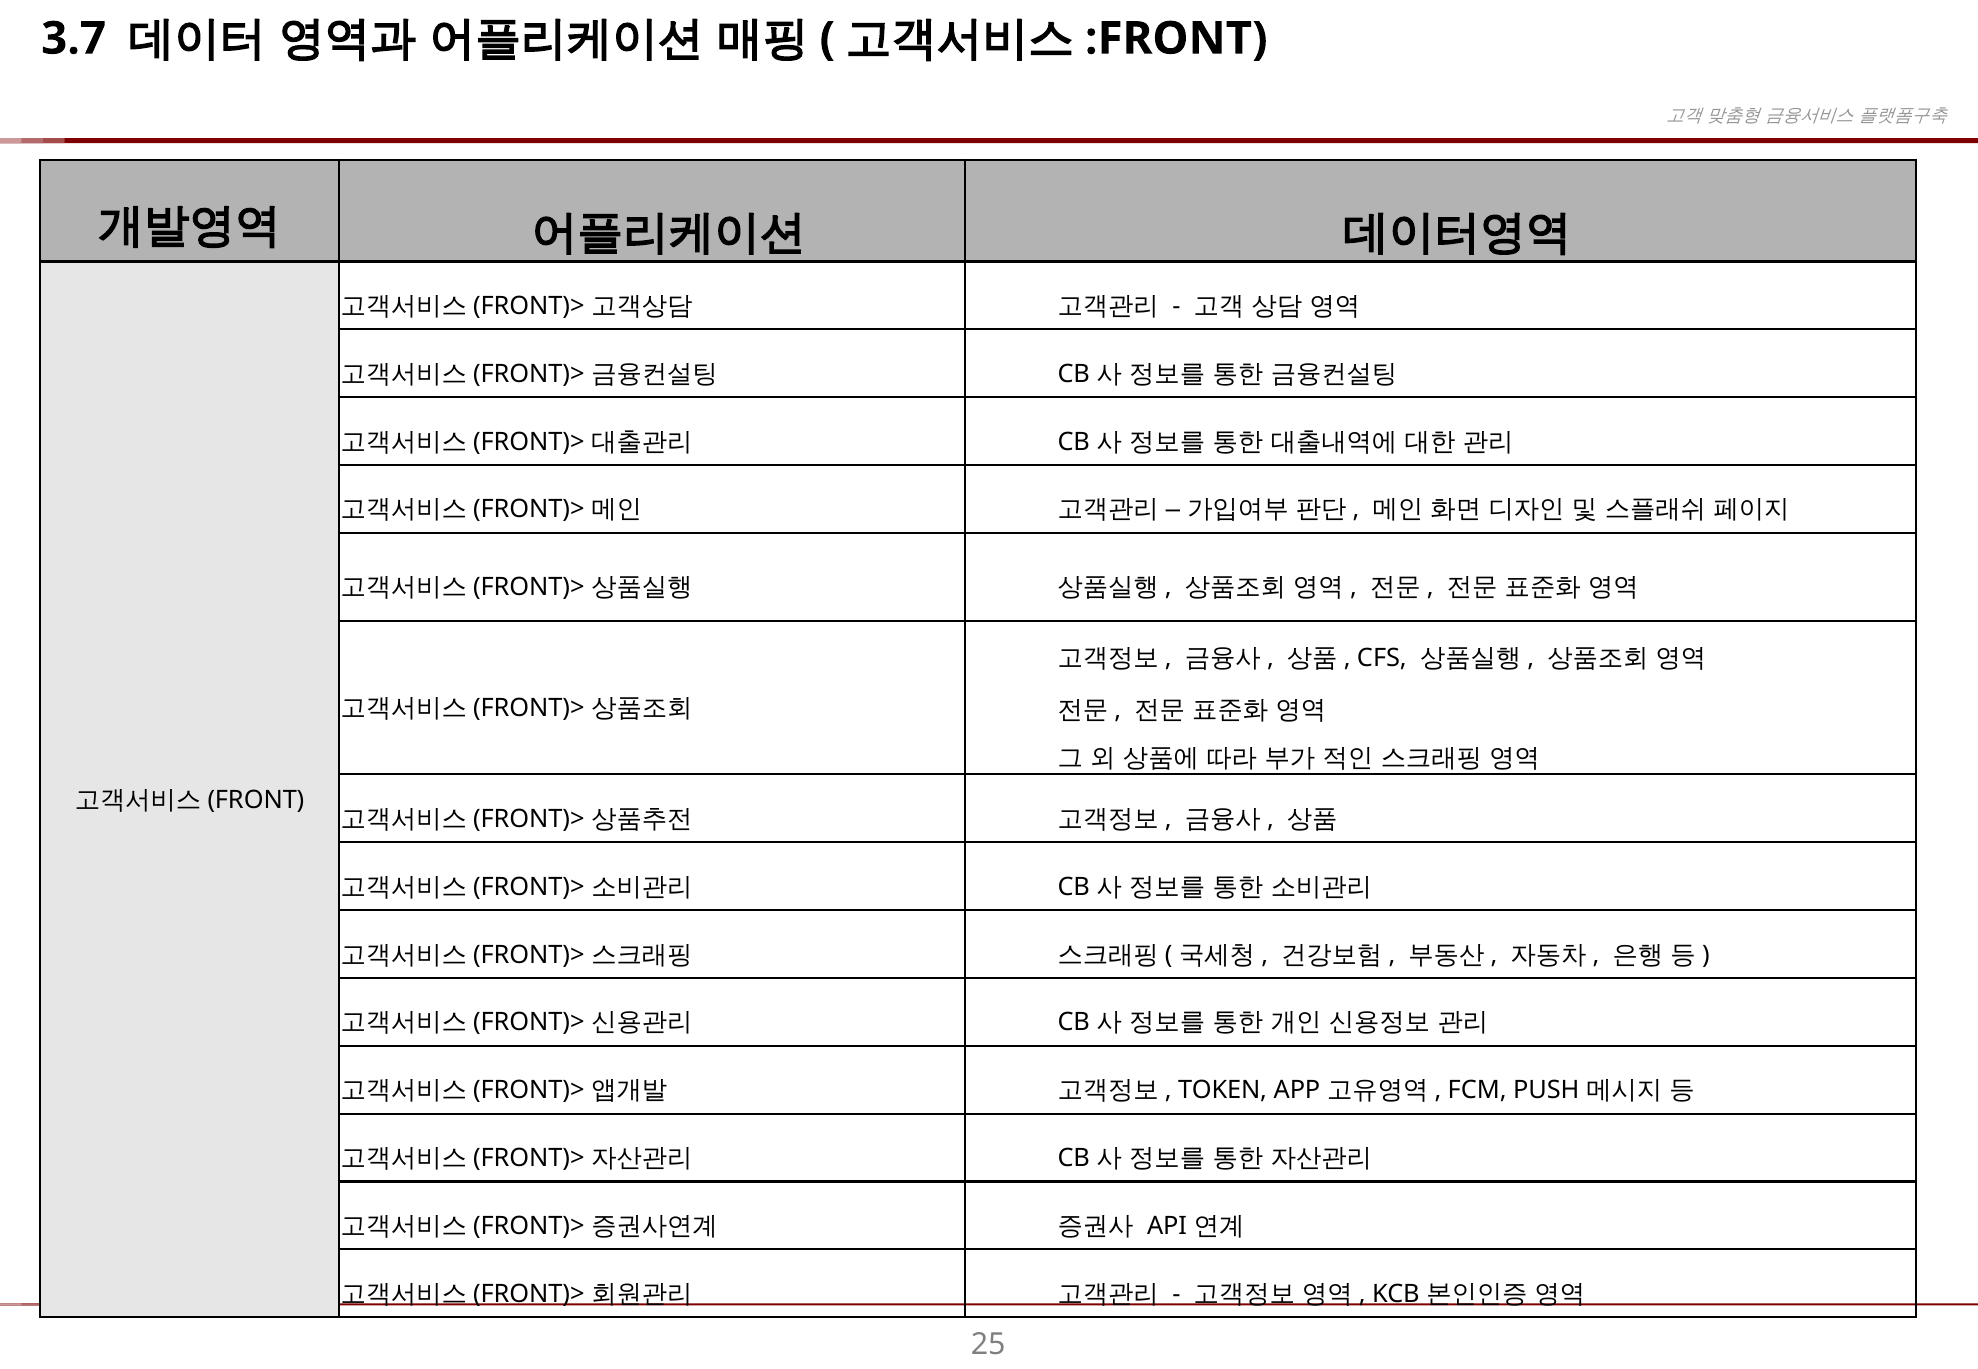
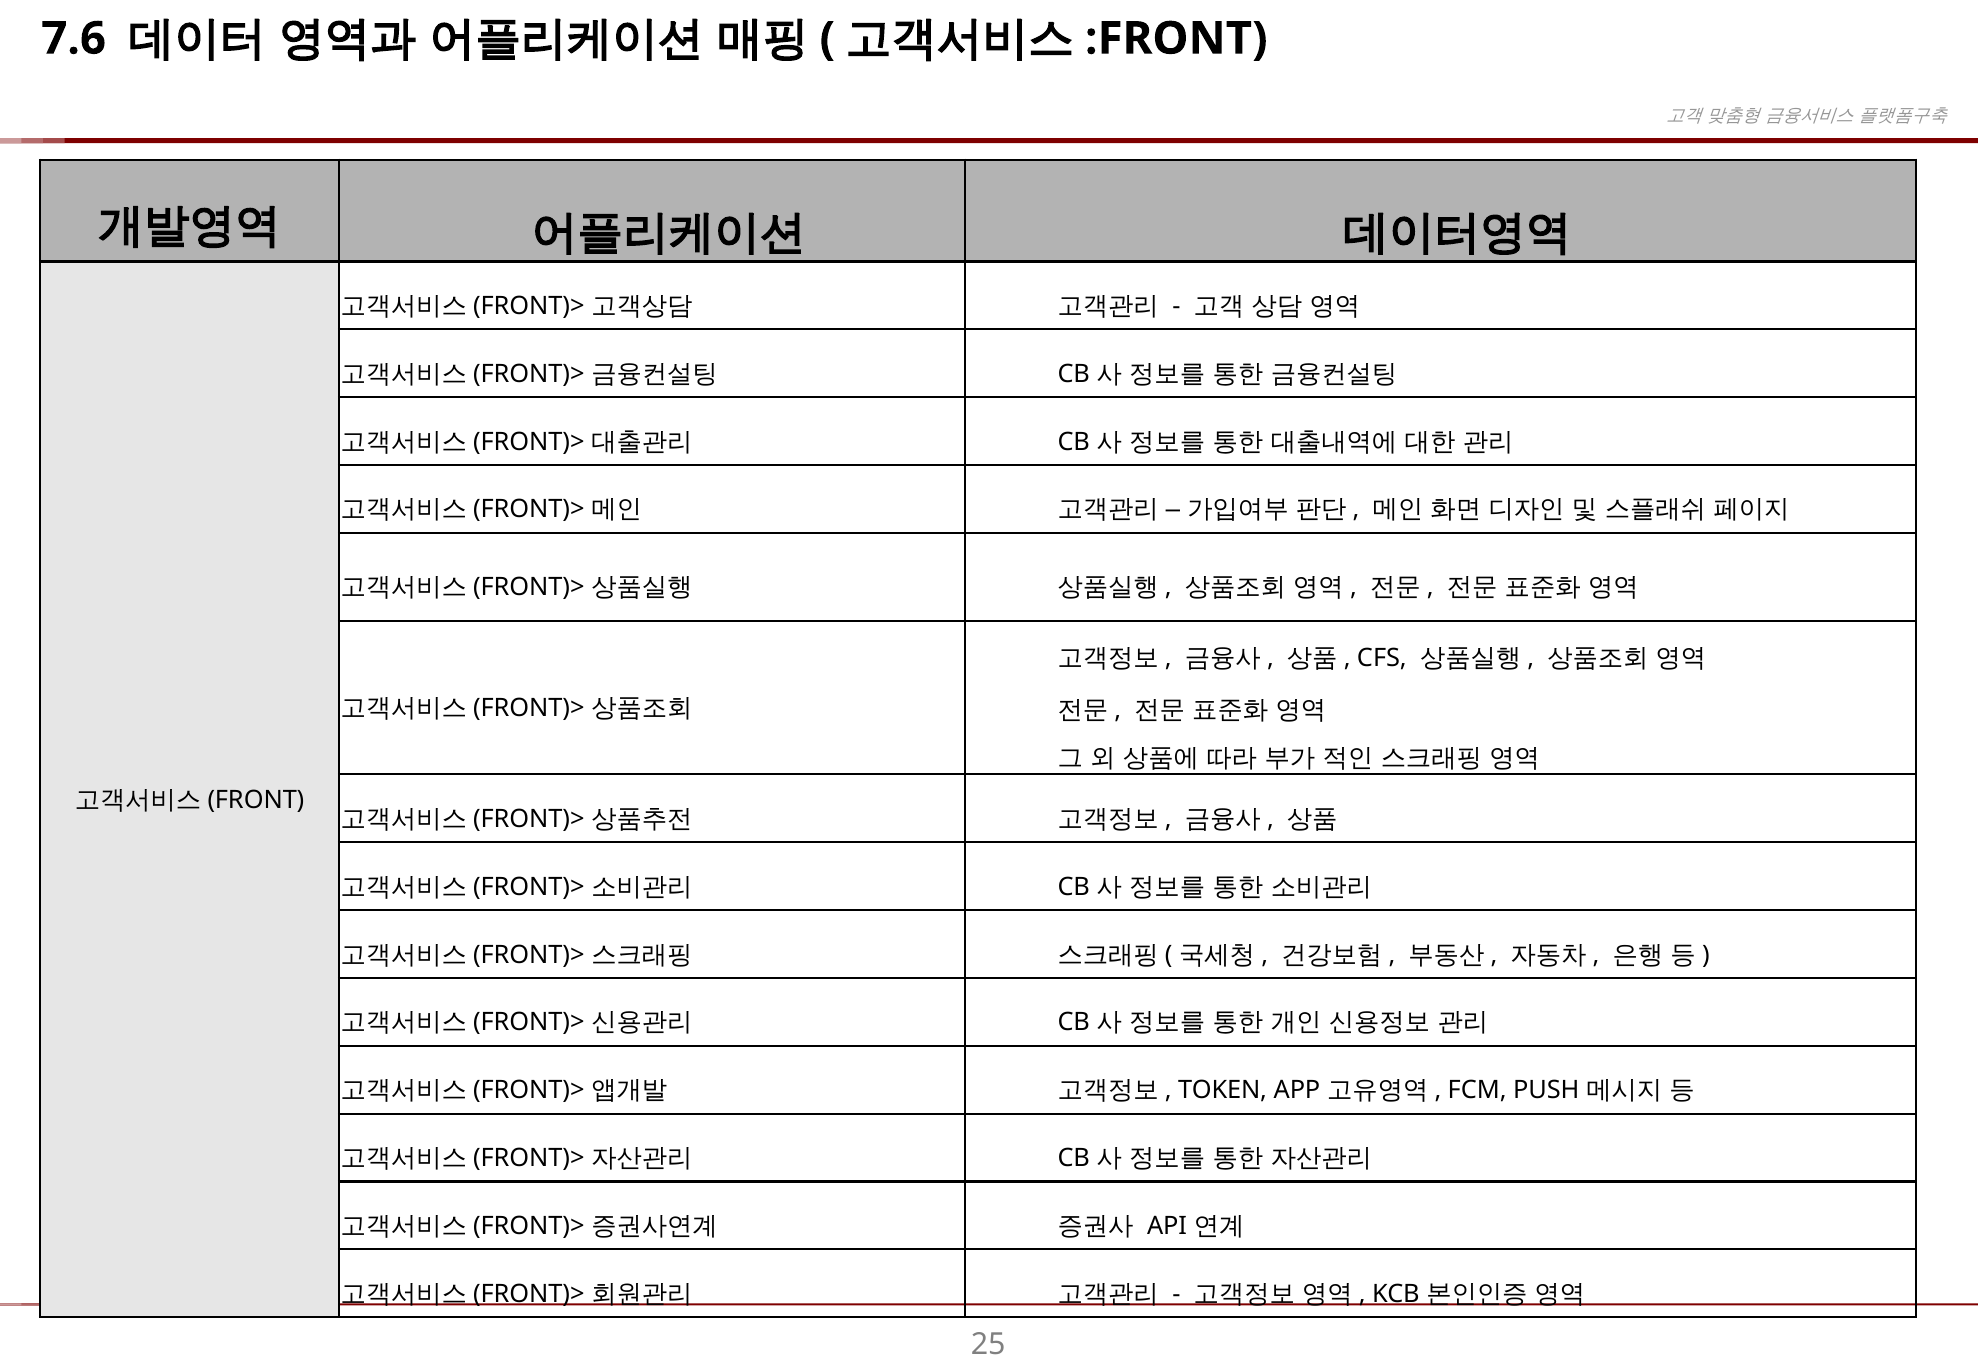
3.7: 3.7 -> 7.6
